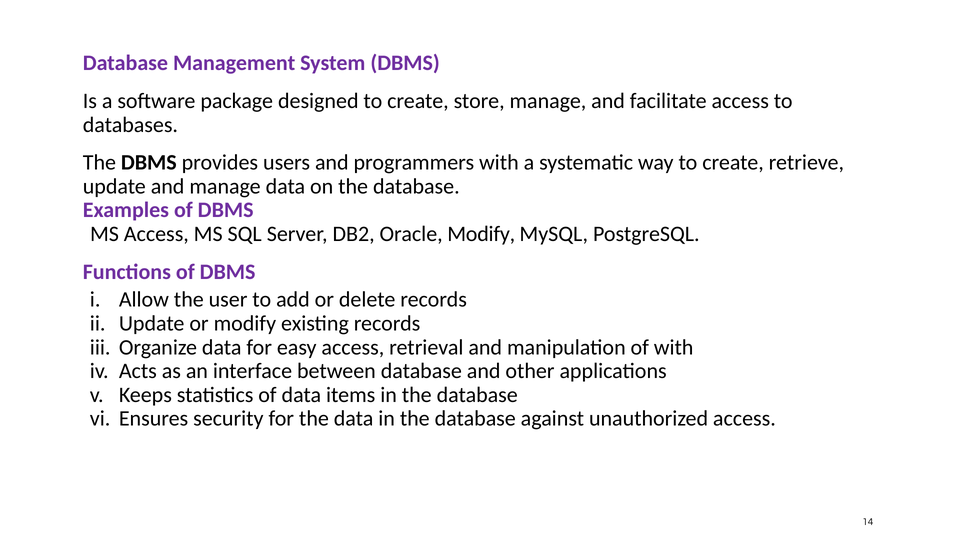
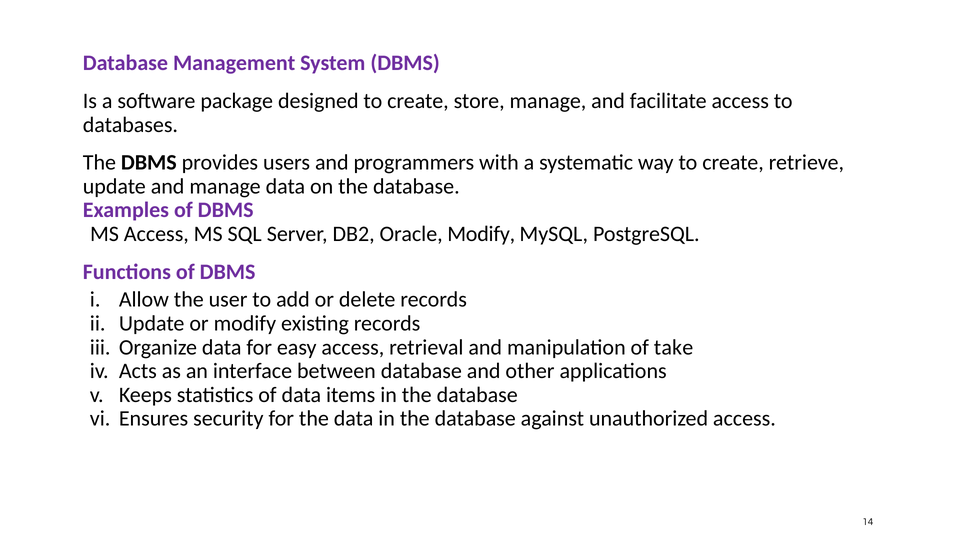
of with: with -> take
